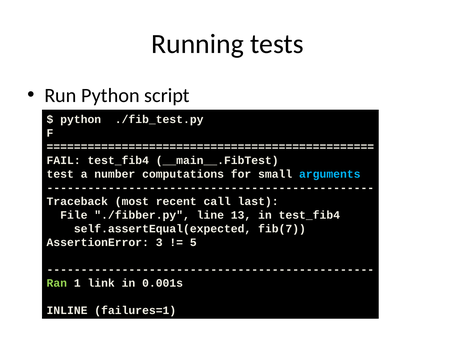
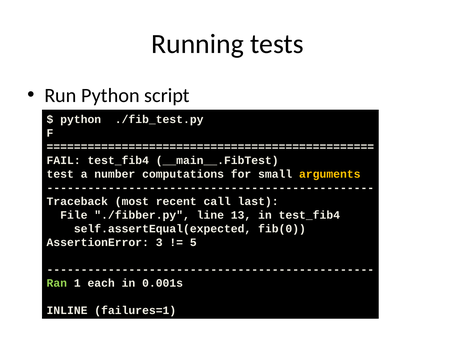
arguments colour: light blue -> yellow
fib(7: fib(7 -> fib(0
link: link -> each
